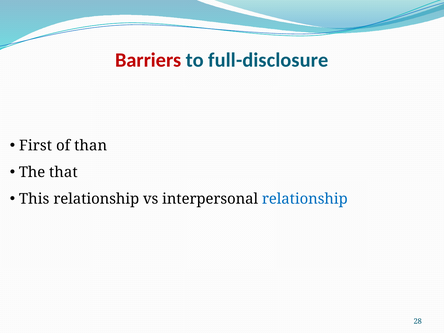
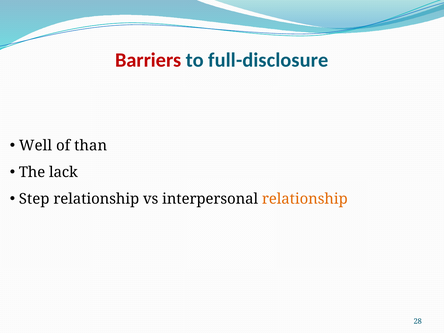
First: First -> Well
that: that -> lack
This: This -> Step
relationship at (305, 199) colour: blue -> orange
